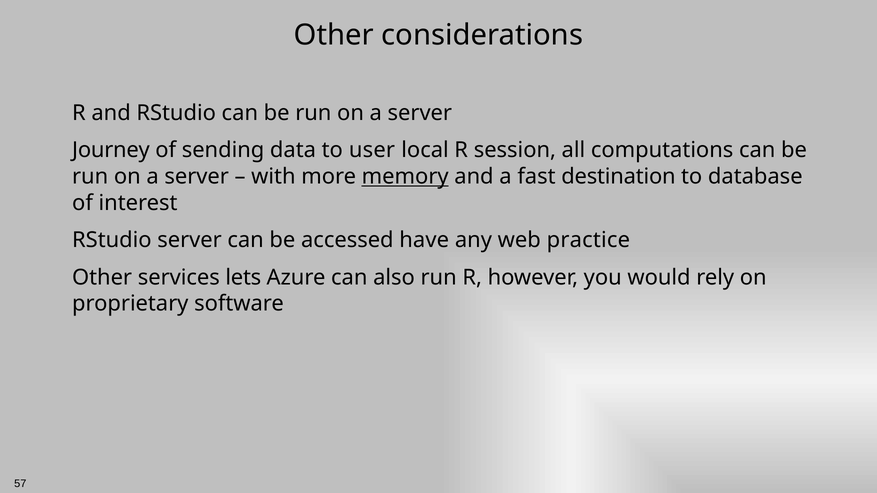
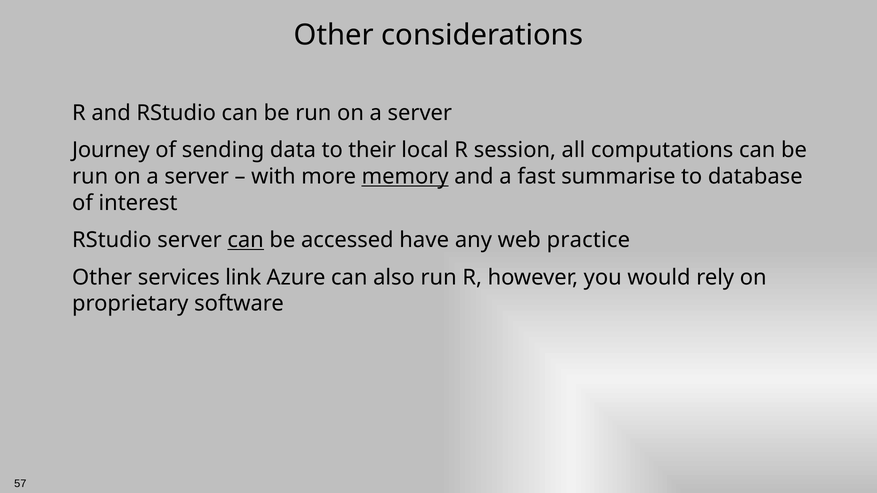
user: user -> their
destination: destination -> summarise
can at (246, 240) underline: none -> present
lets: lets -> link
